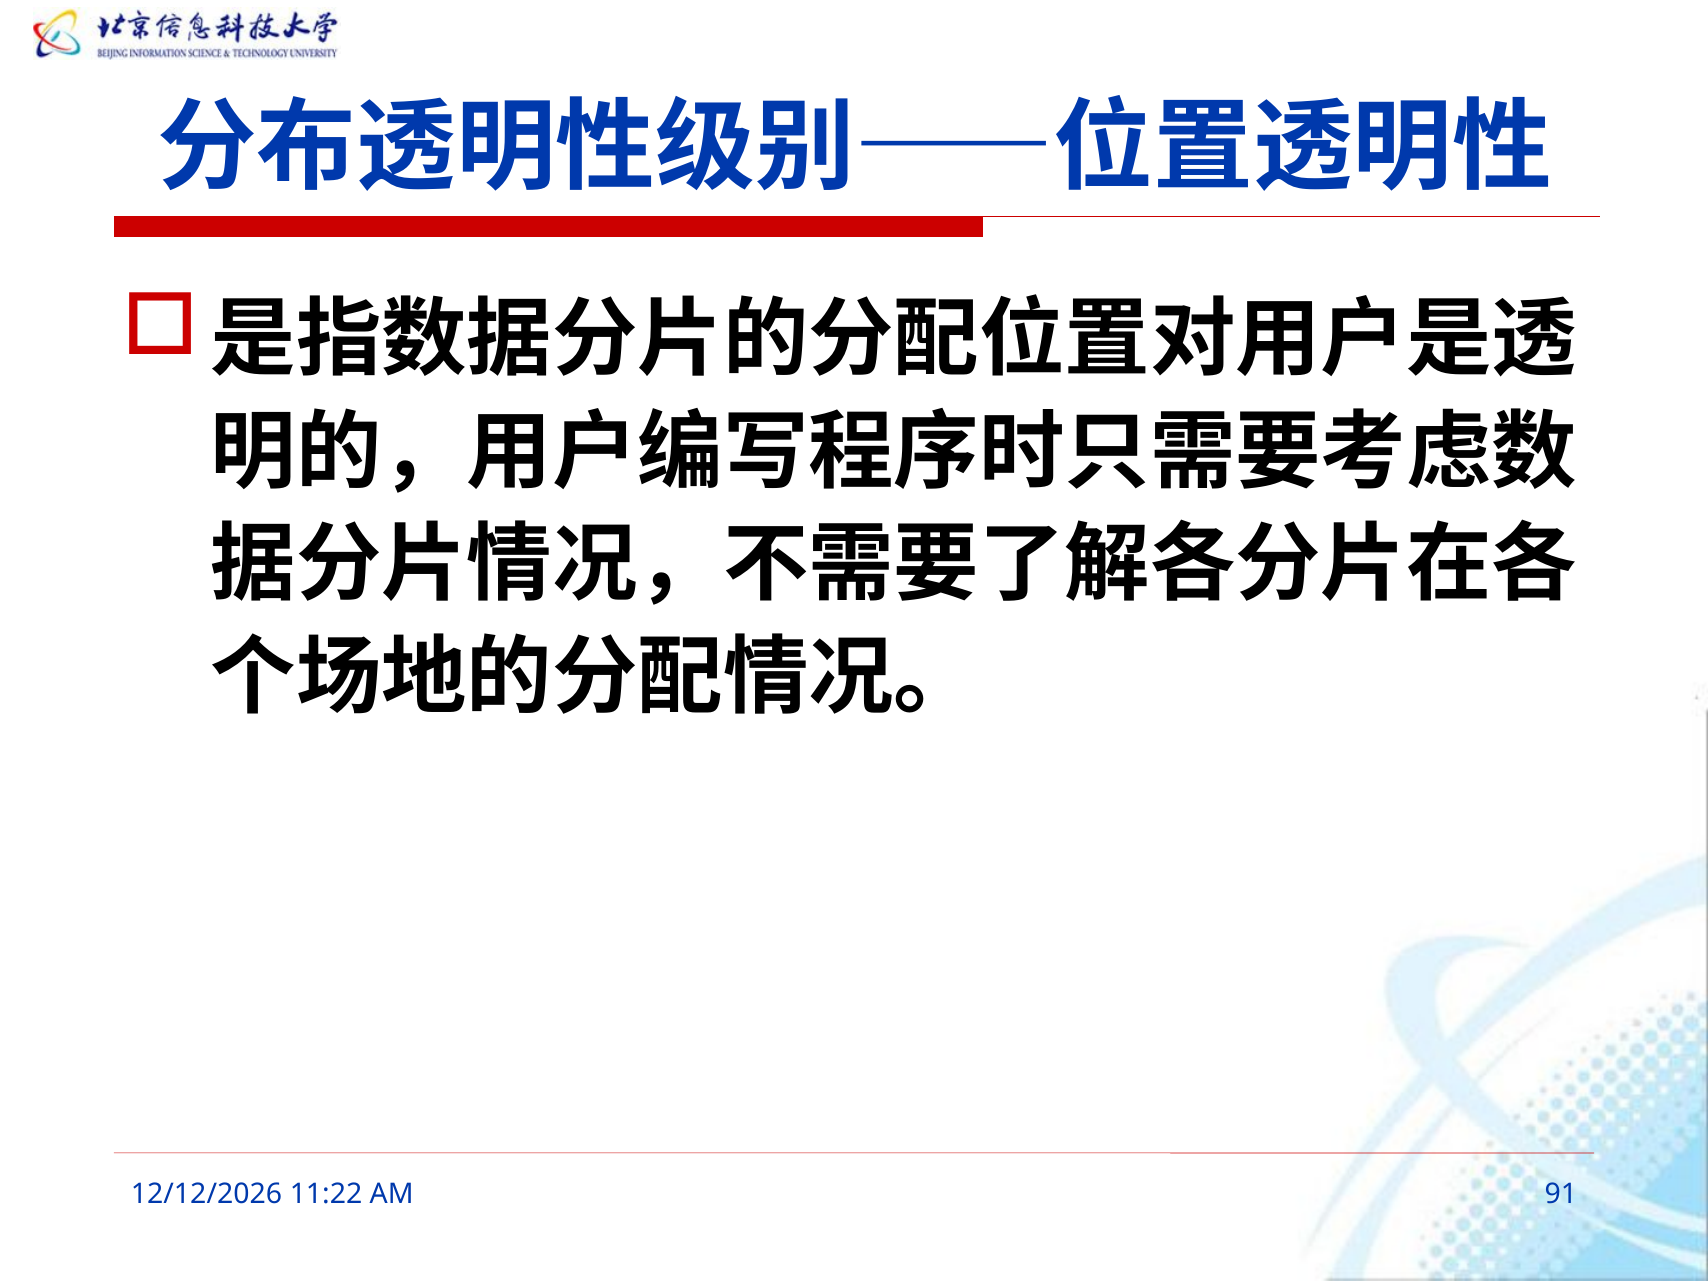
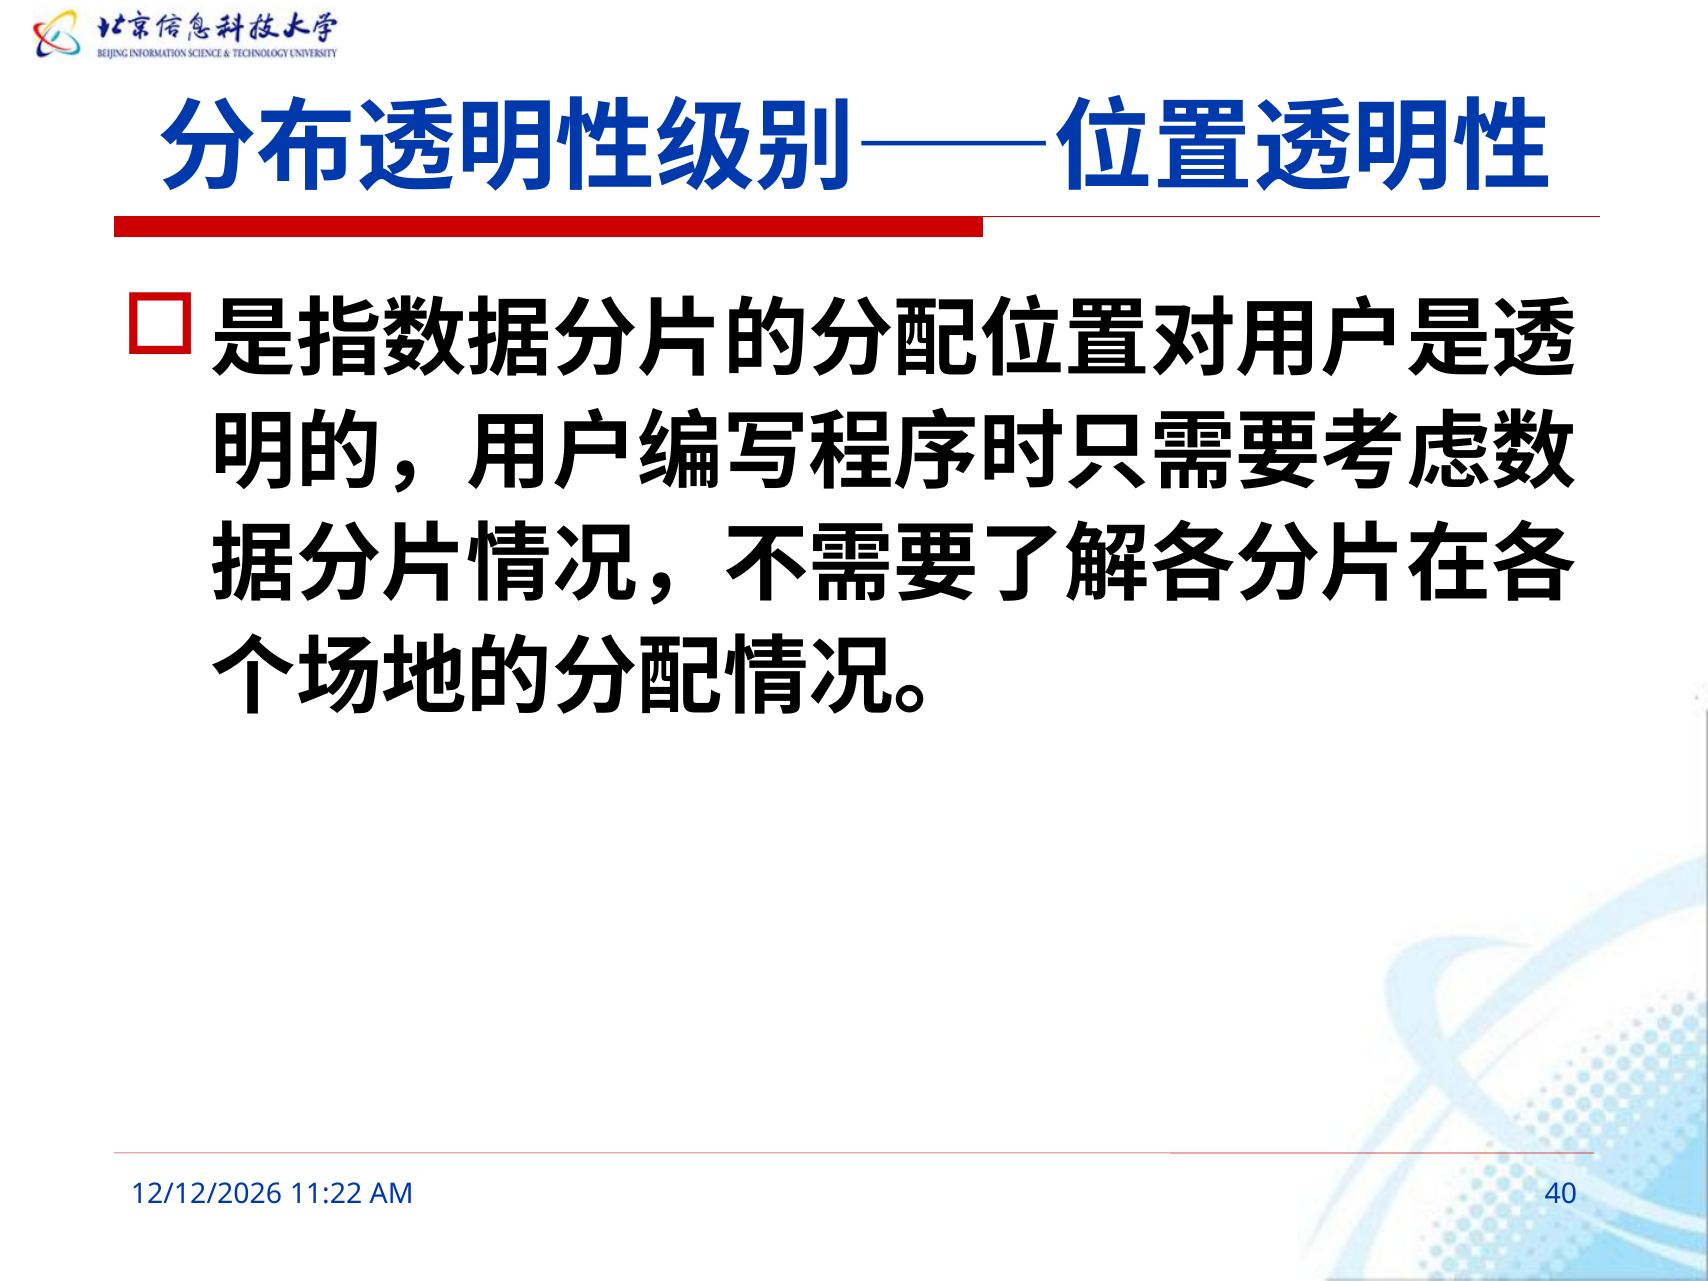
91: 91 -> 40
